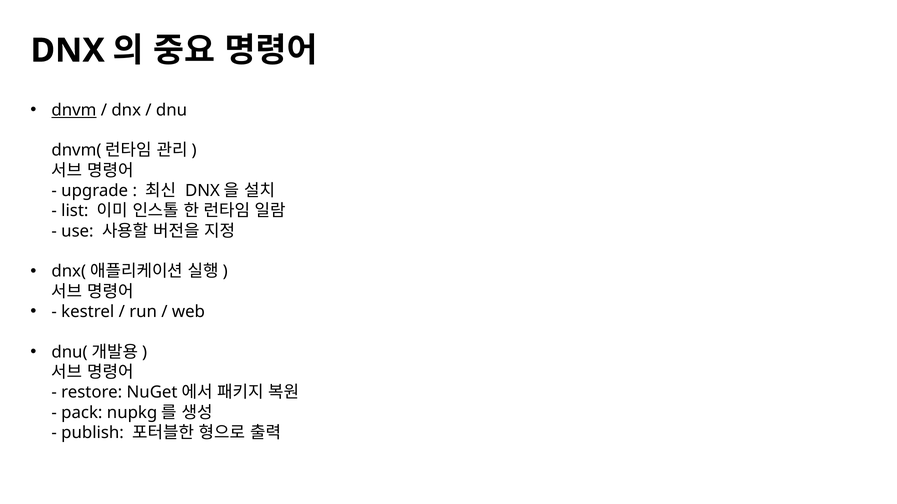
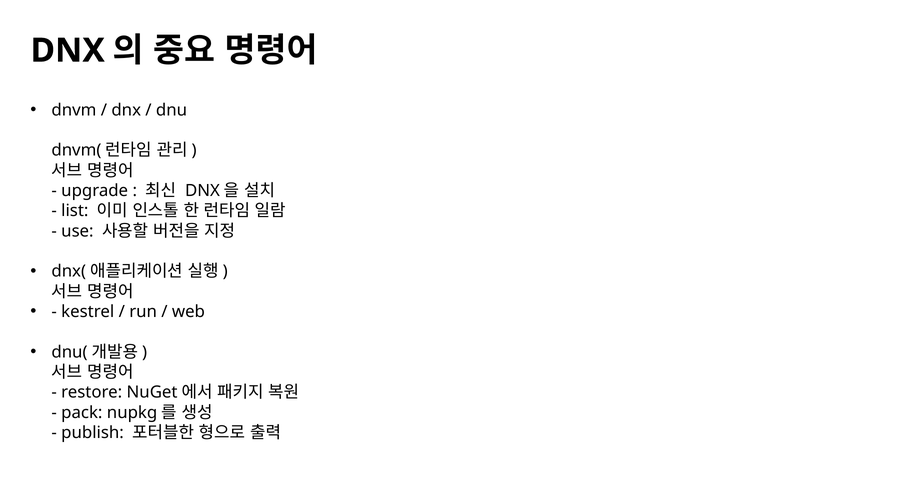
dnvm underline: present -> none
